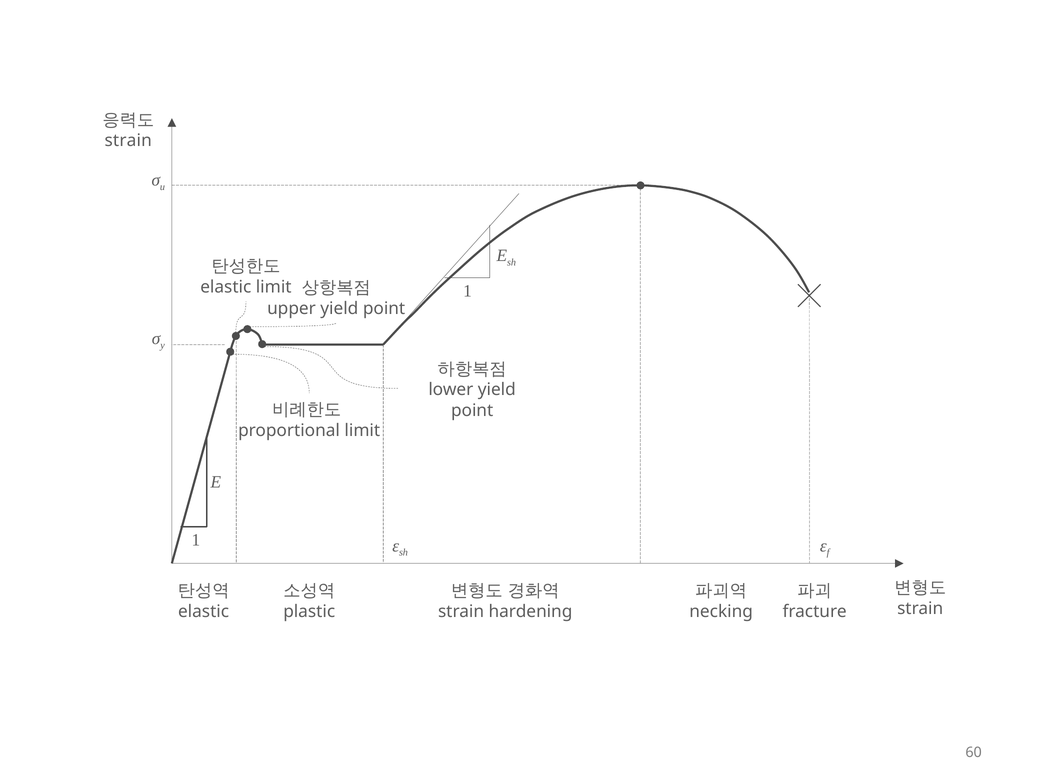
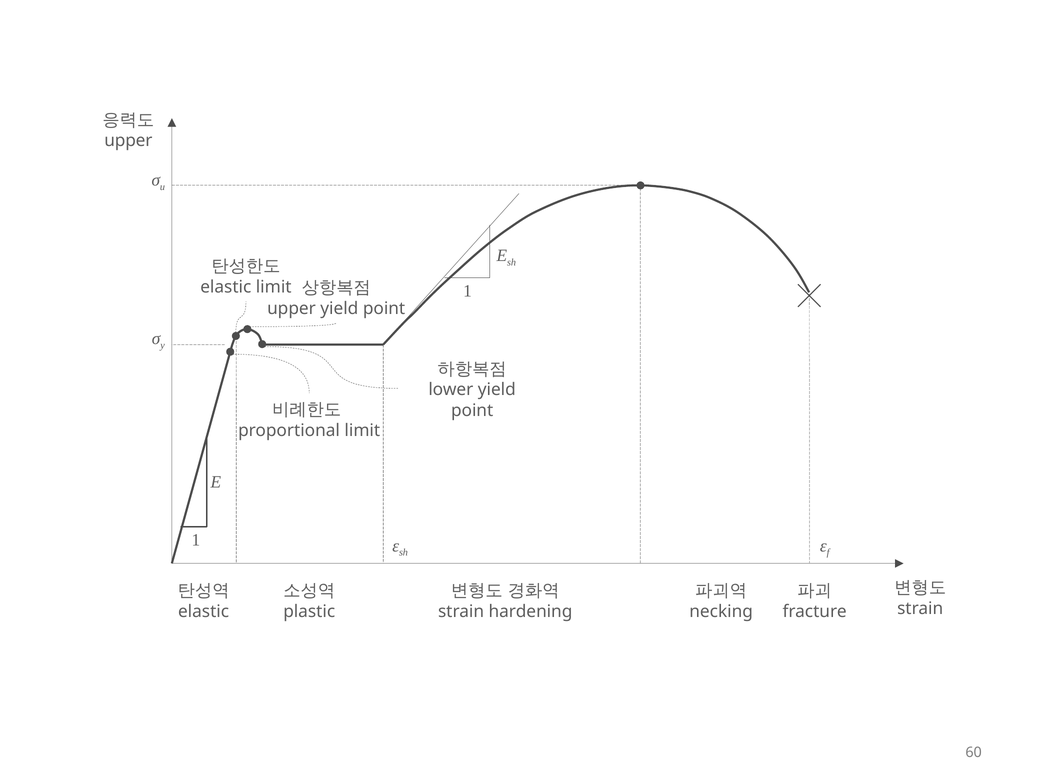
strain at (128, 141): strain -> upper
